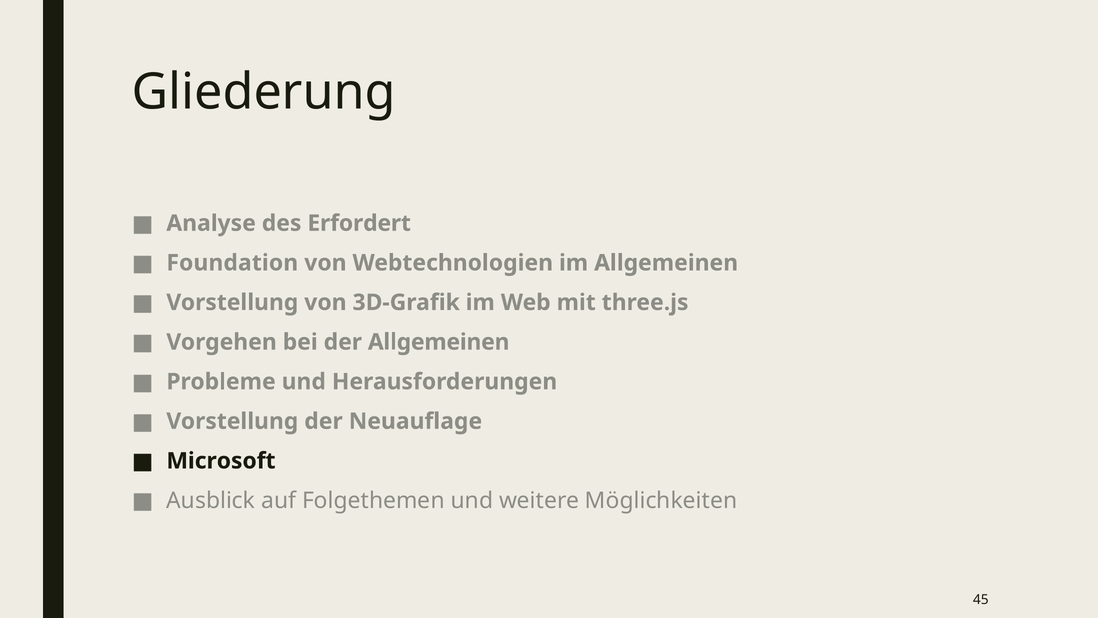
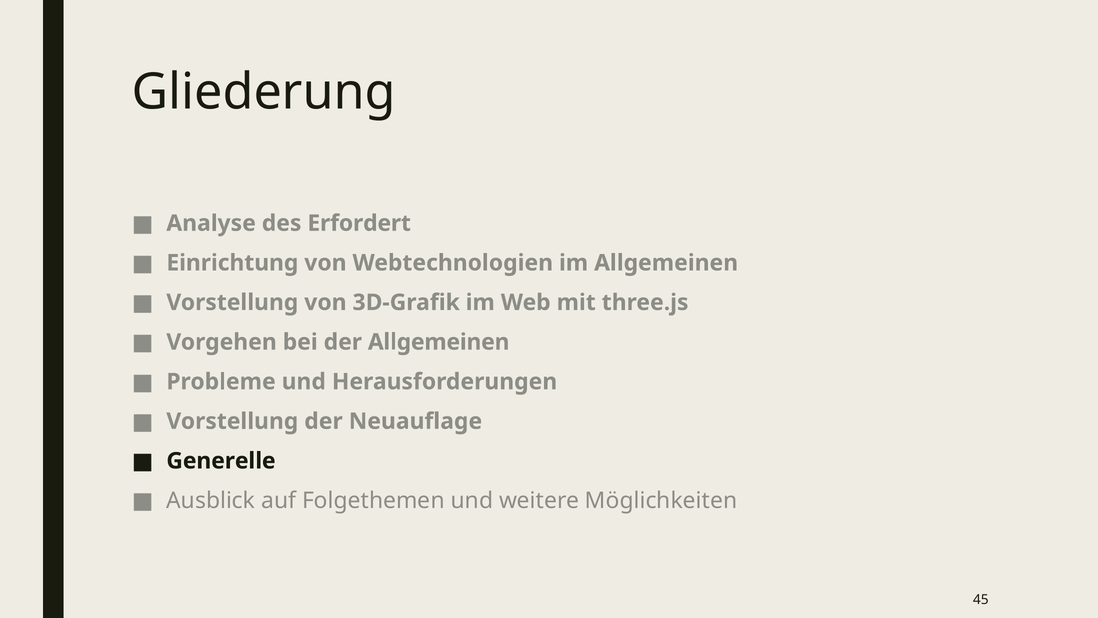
Foundation: Foundation -> Einrichtung
Microsoft: Microsoft -> Generelle
